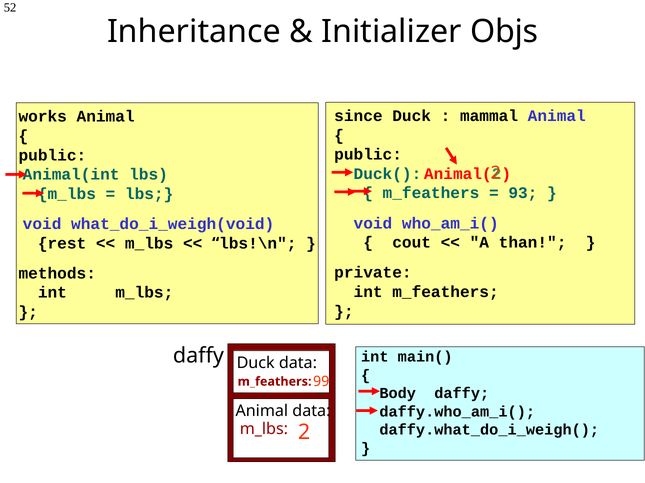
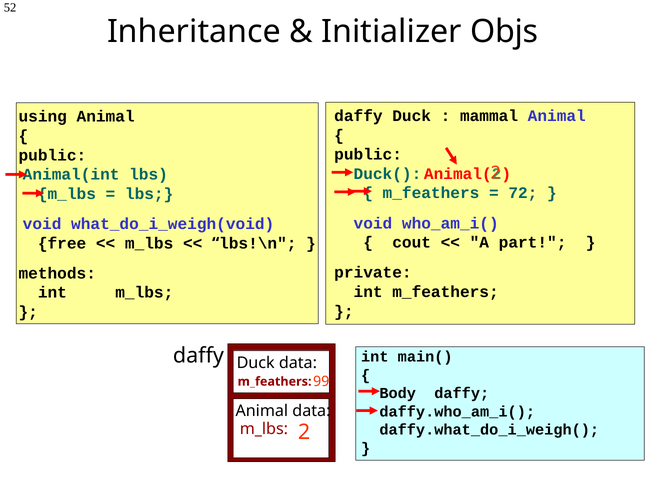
since at (358, 116): since -> daffy
works: works -> using
93: 93 -> 72
than: than -> part
rest: rest -> free
